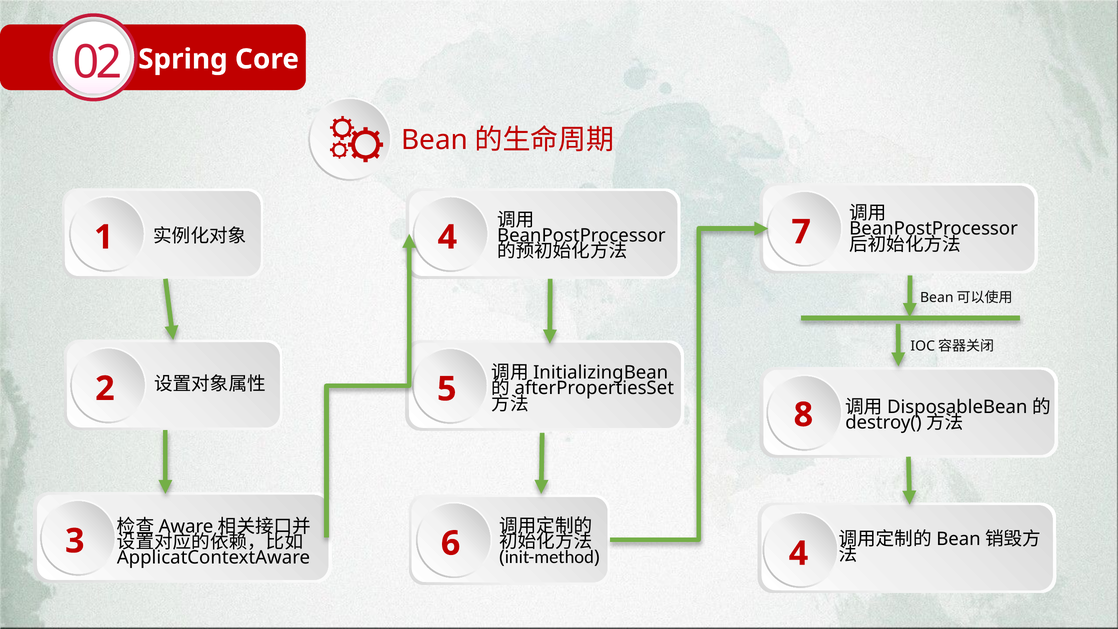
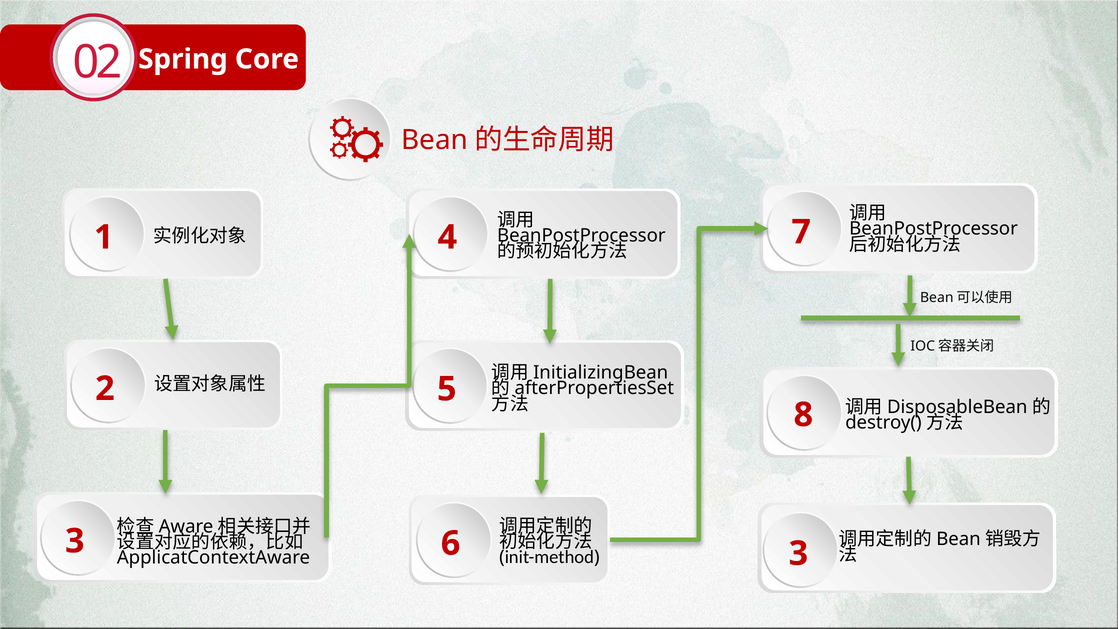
init-method 4: 4 -> 3
